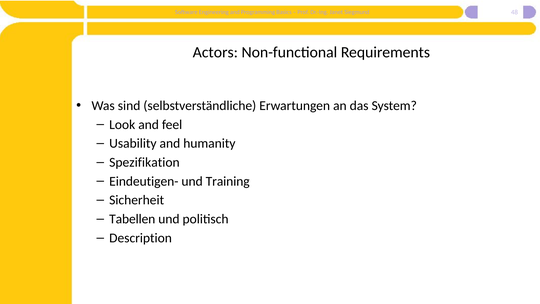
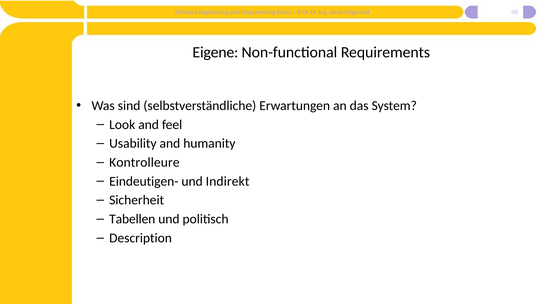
Actors: Actors -> Eigene
Spezifikation: Spezifikation -> Kontrolleure
Training: Training -> Indirekt
